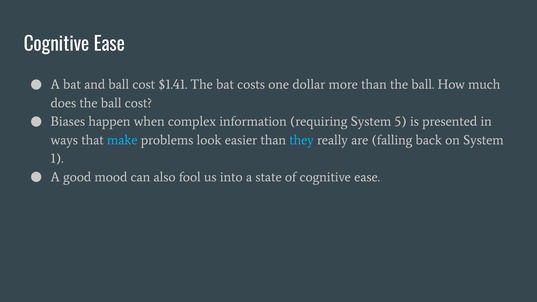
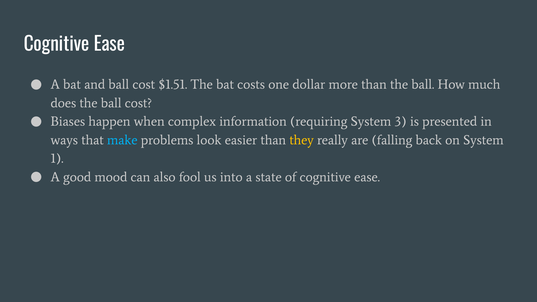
$1.41: $1.41 -> $1.51
5: 5 -> 3
they colour: light blue -> yellow
